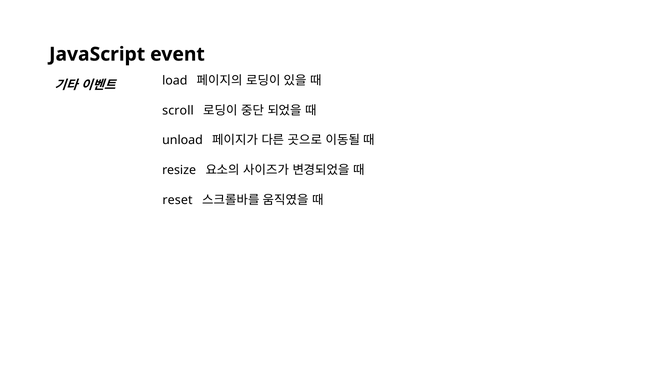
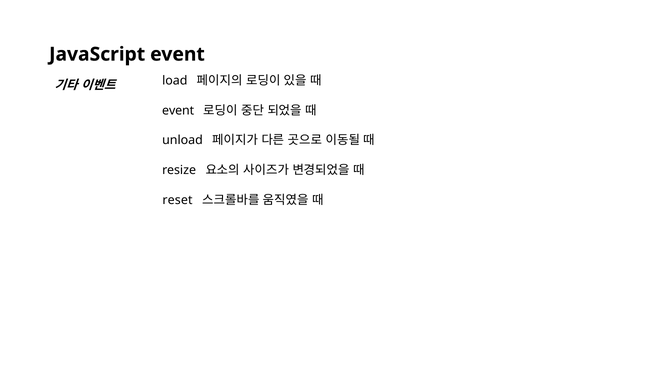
scroll at (178, 110): scroll -> event
